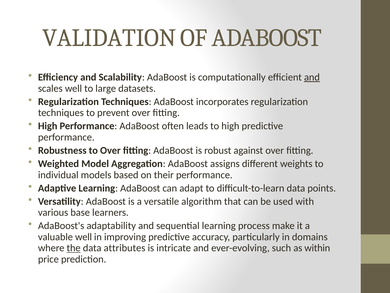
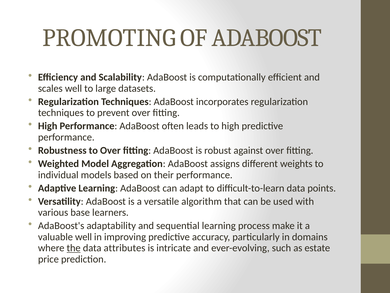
VALIDATION: VALIDATION -> PROMOTING
and at (312, 77) underline: present -> none
within: within -> estate
